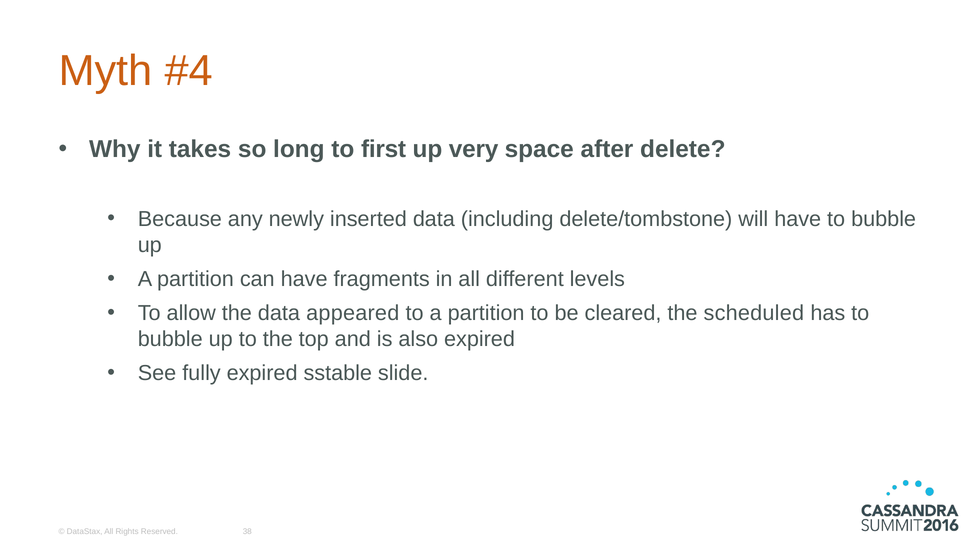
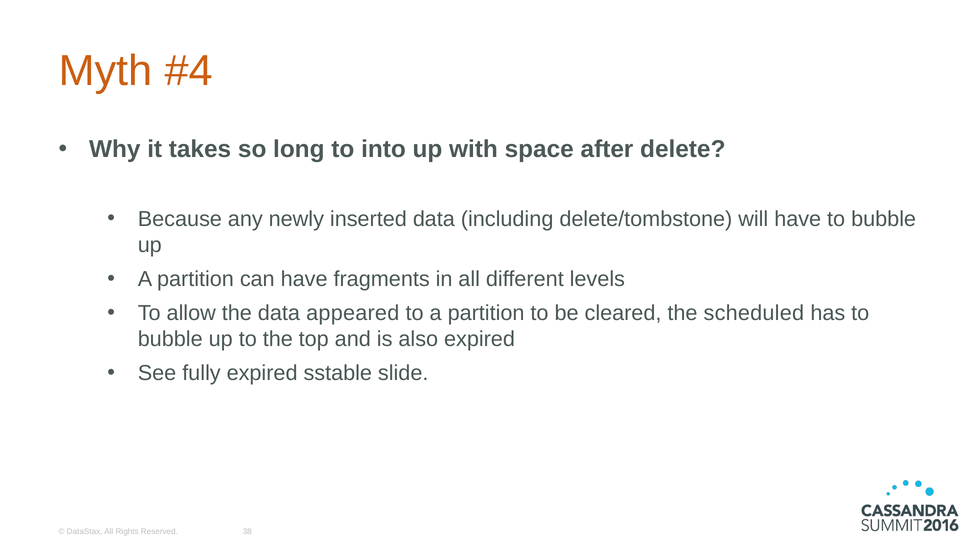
first: first -> into
very: very -> with
